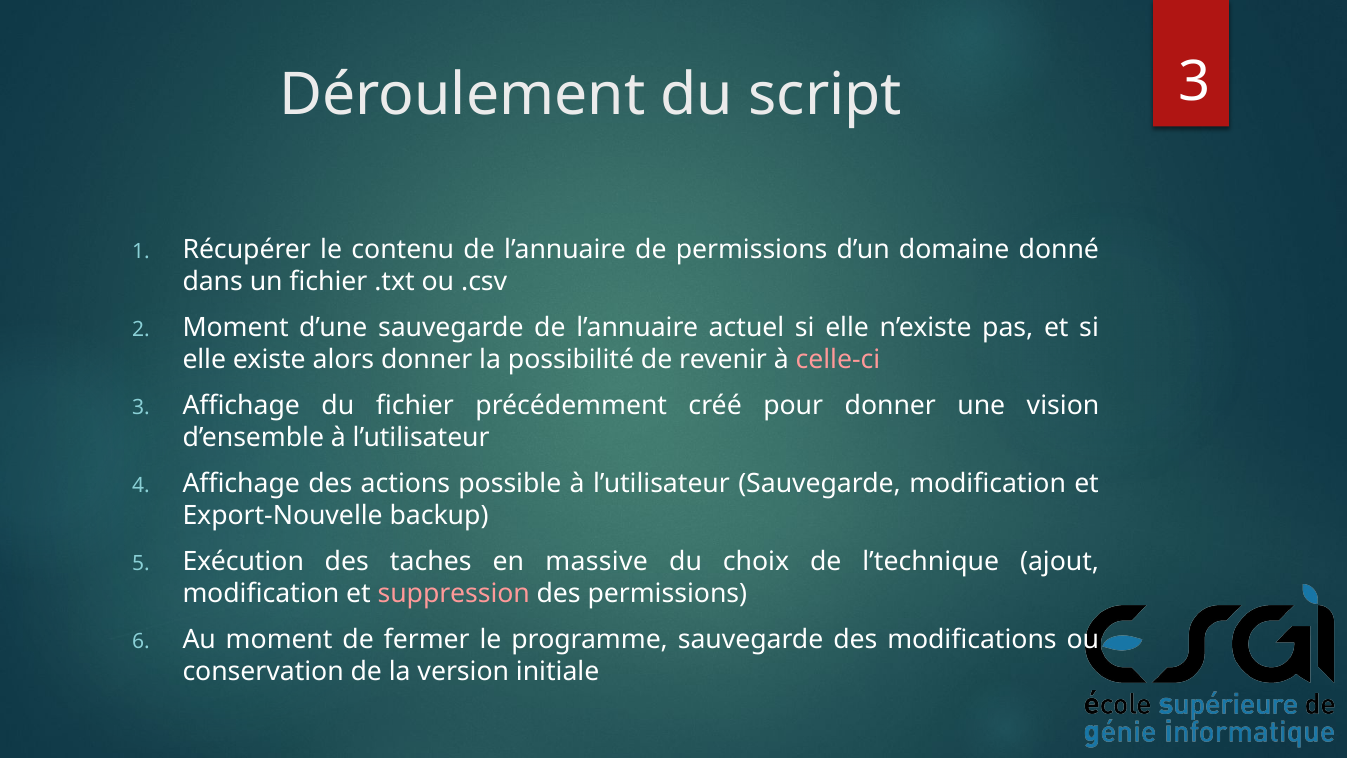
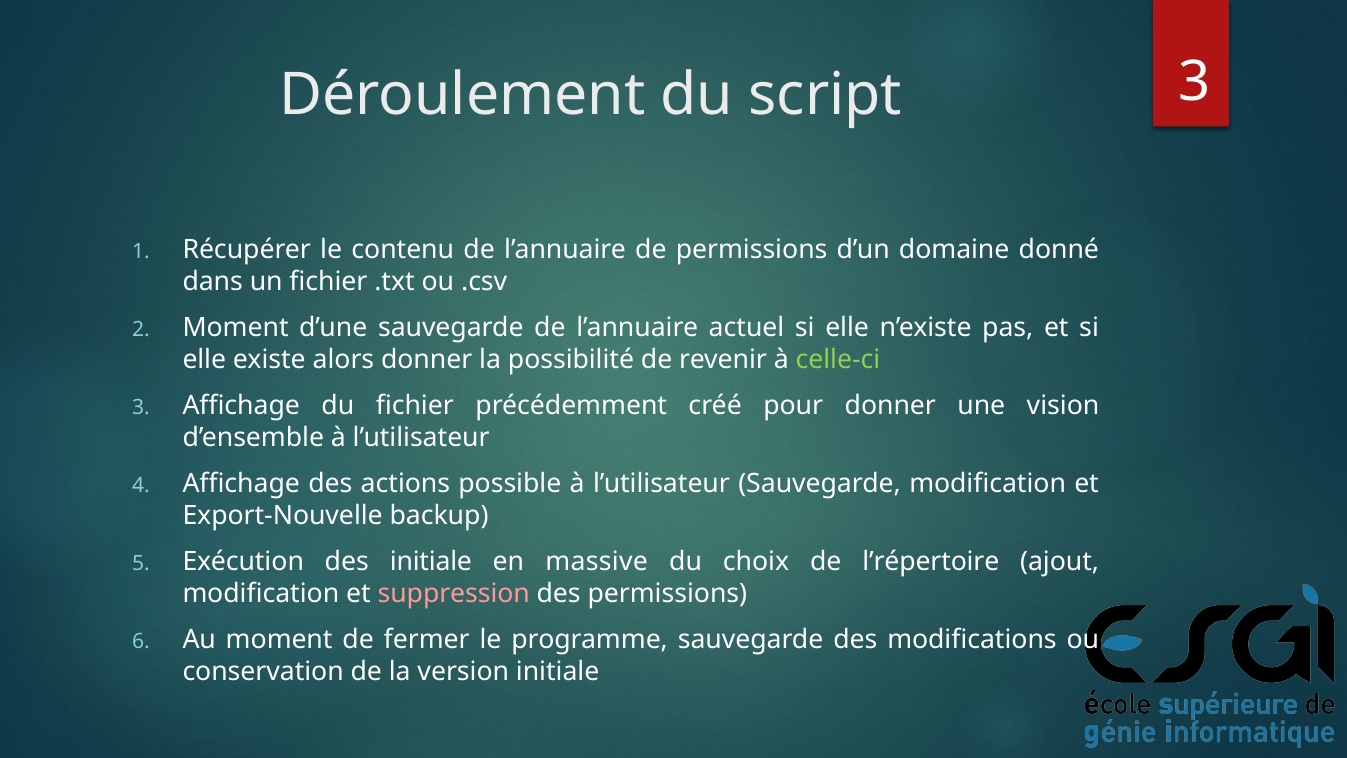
celle-ci colour: pink -> light green
des taches: taches -> initiale
l’technique: l’technique -> l’répertoire
